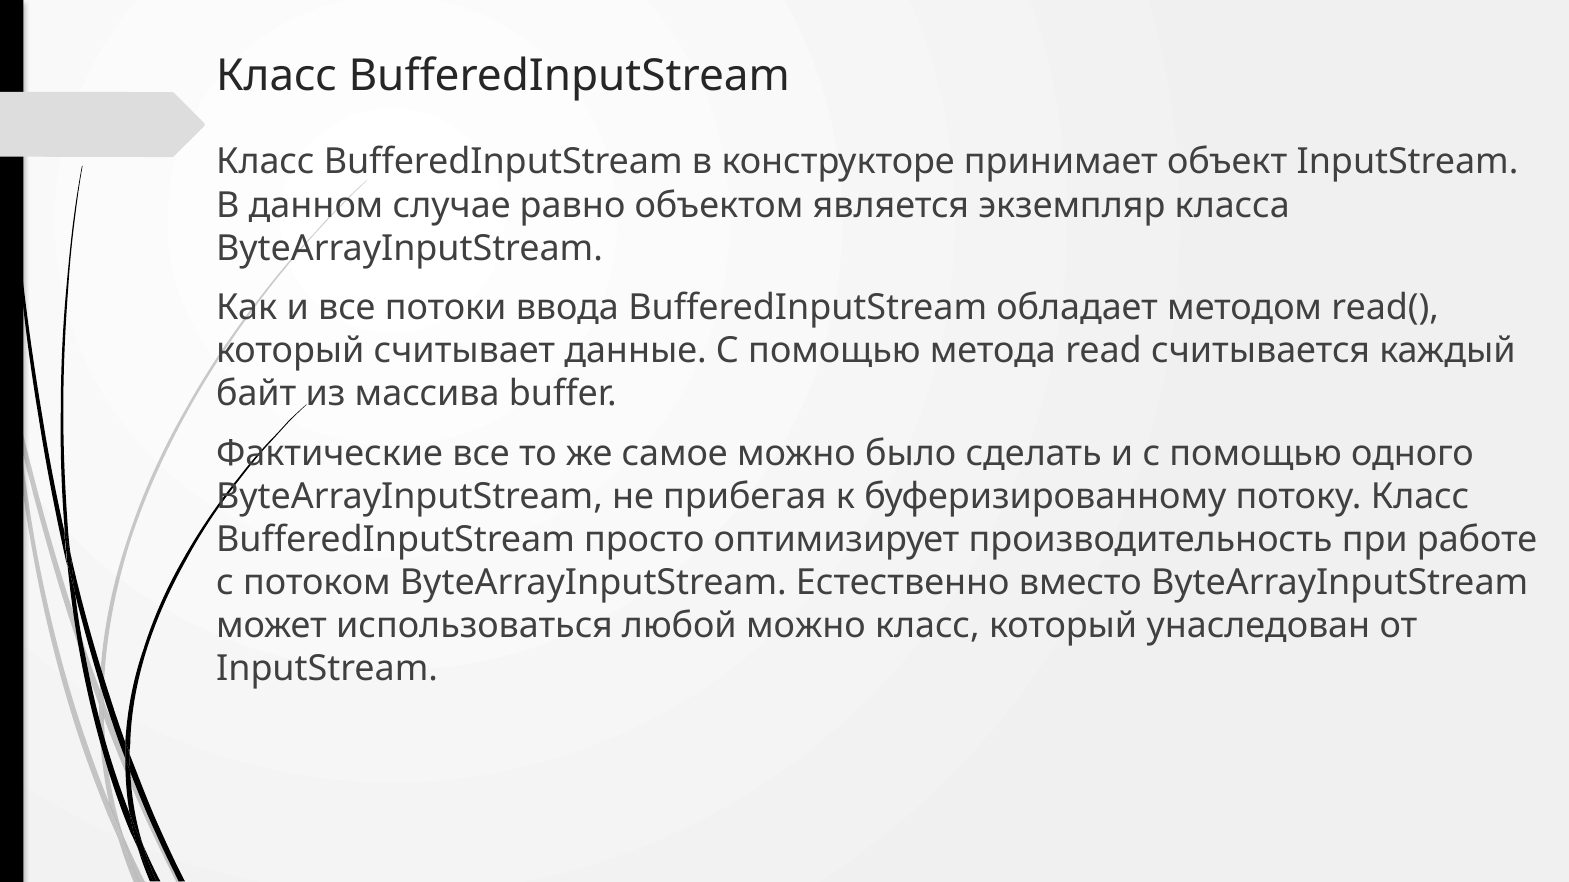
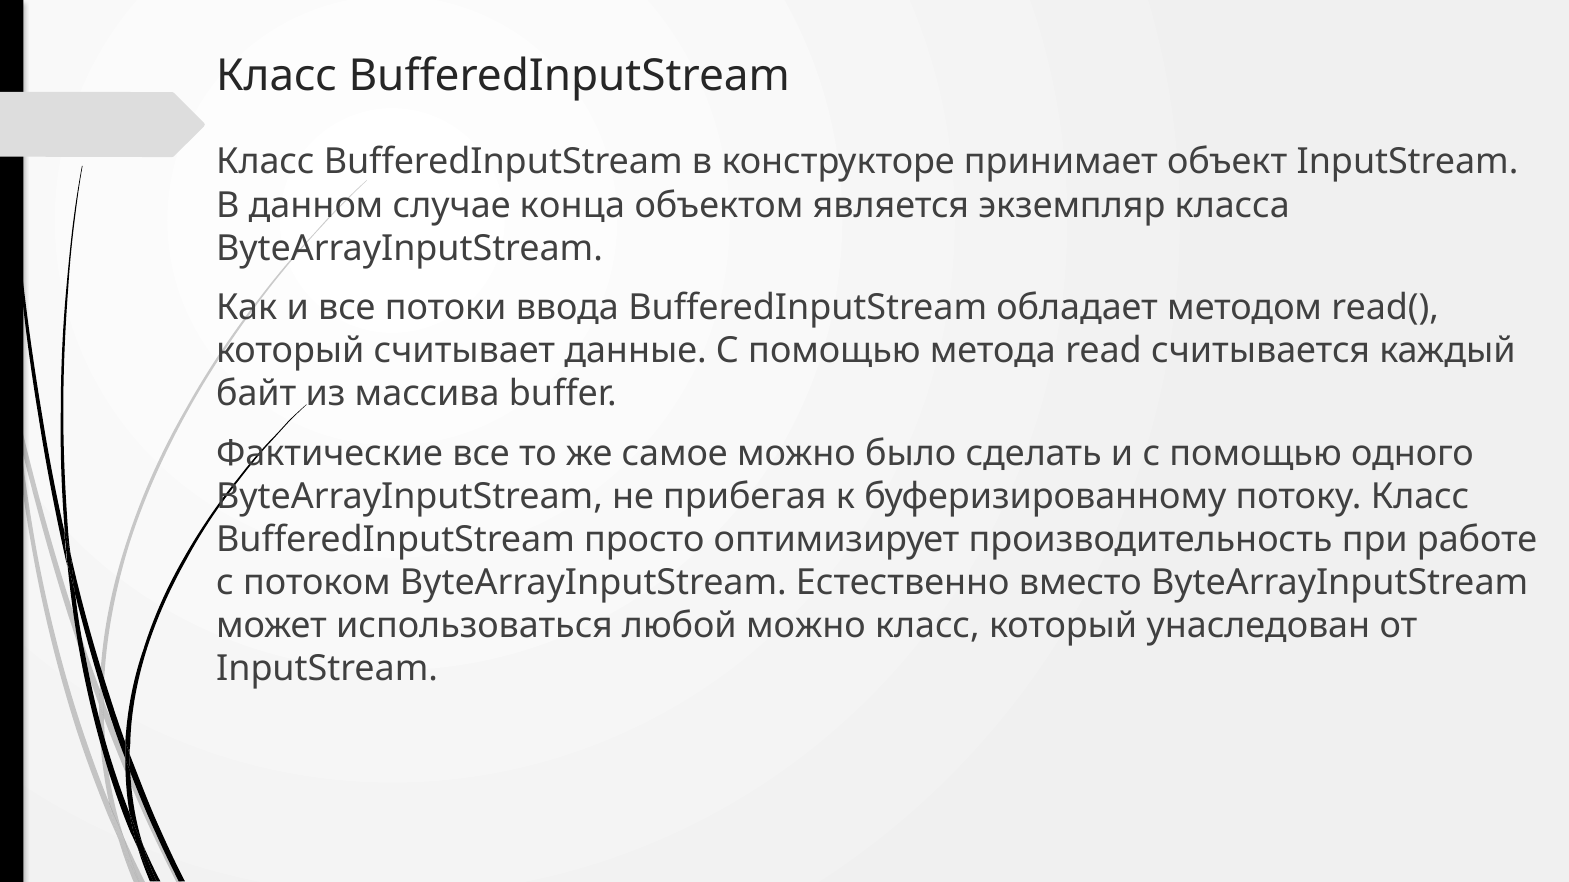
равно: равно -> конца
